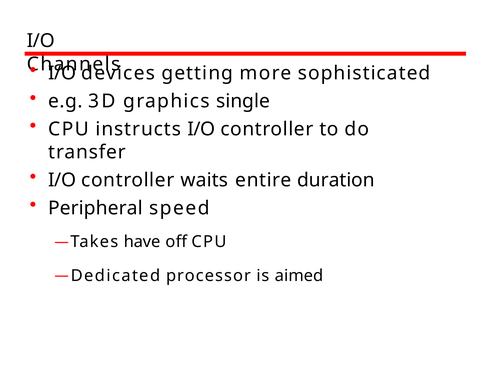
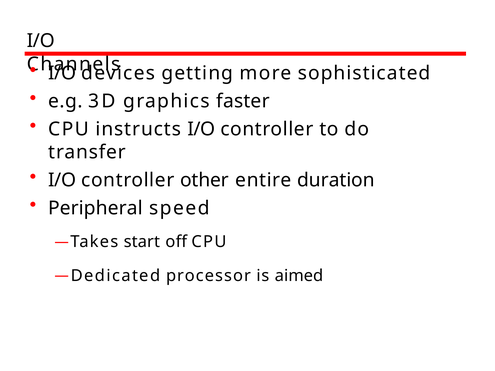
single: single -> faster
waits: waits -> other
have: have -> start
